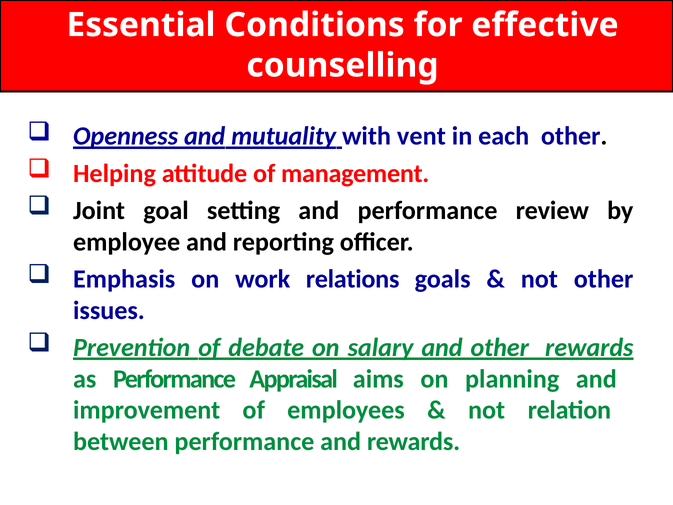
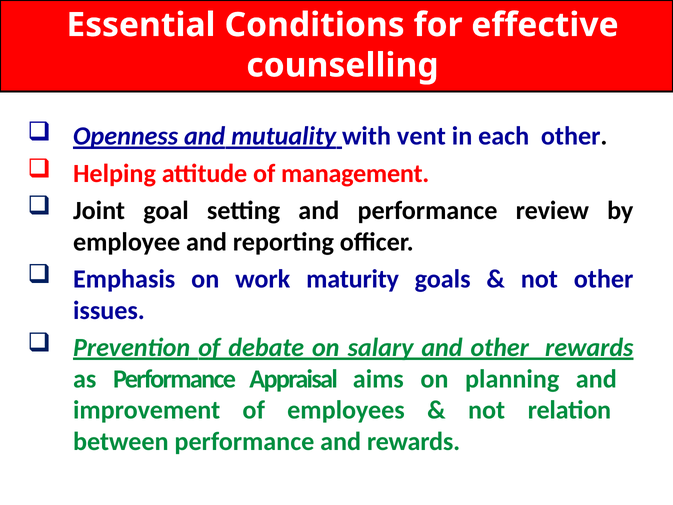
relations: relations -> maturity
